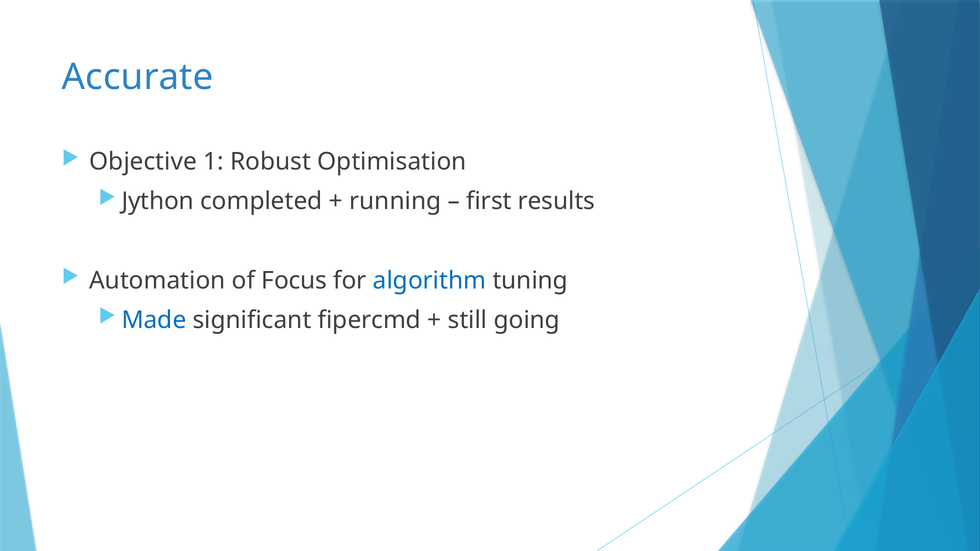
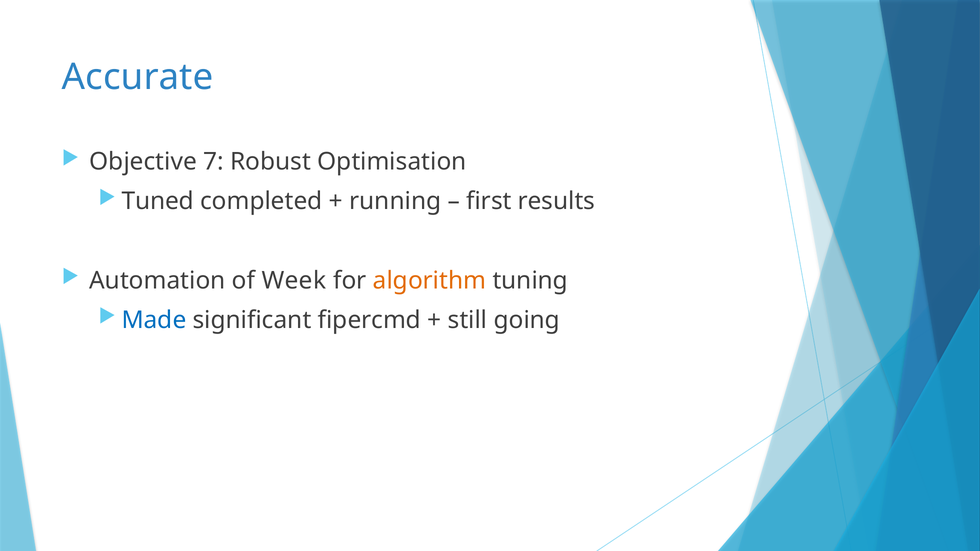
1: 1 -> 7
Jython: Jython -> Tuned
Focus: Focus -> Week
algorithm colour: blue -> orange
